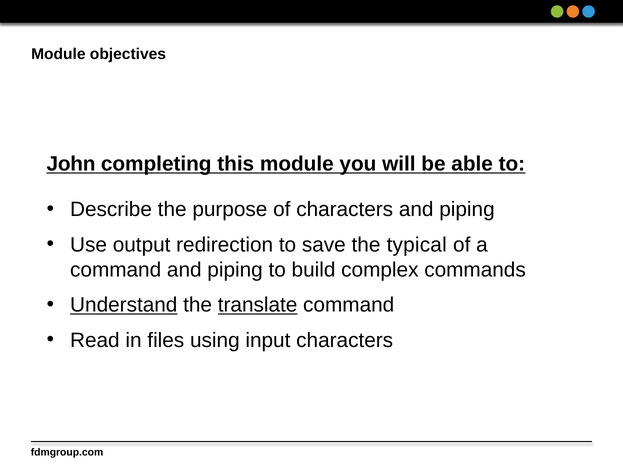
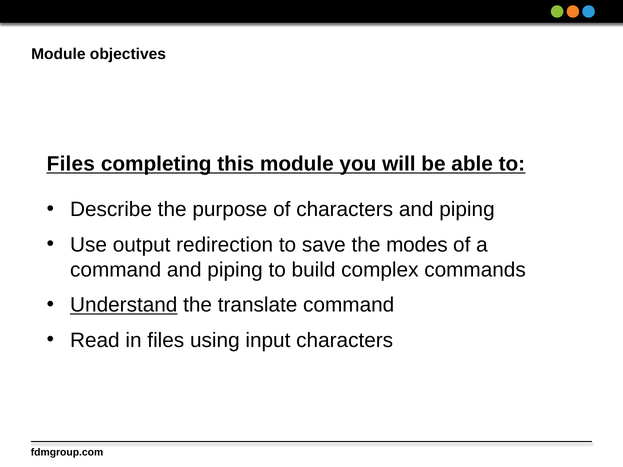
John at (71, 164): John -> Files
typical: typical -> modes
translate underline: present -> none
